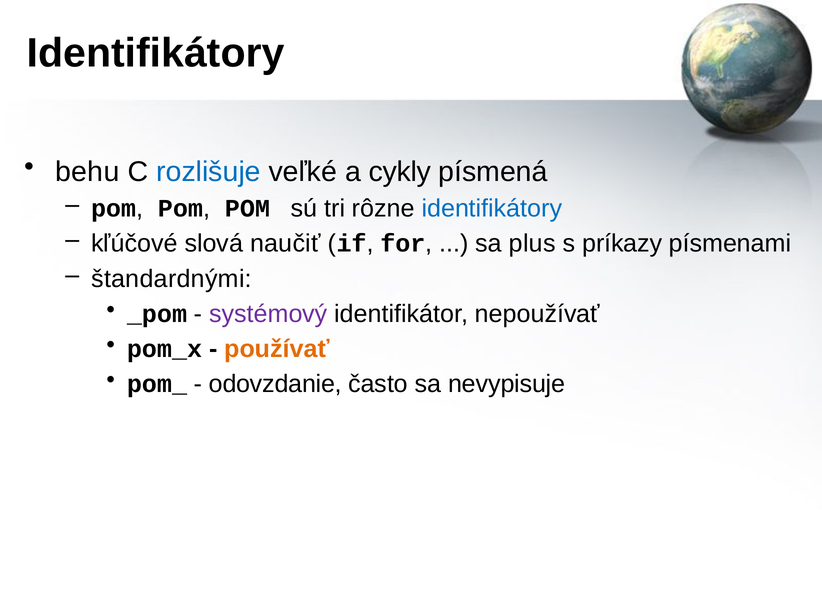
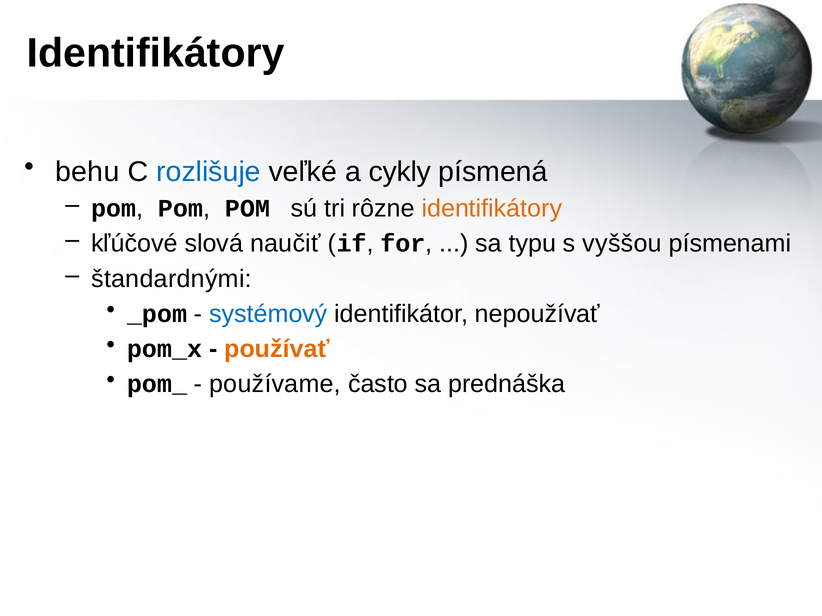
identifikátory at (492, 209) colour: blue -> orange
plus: plus -> typu
príkazy: príkazy -> vyššou
systémový colour: purple -> blue
odovzdanie: odovzdanie -> používame
nevypisuje: nevypisuje -> prednáška
